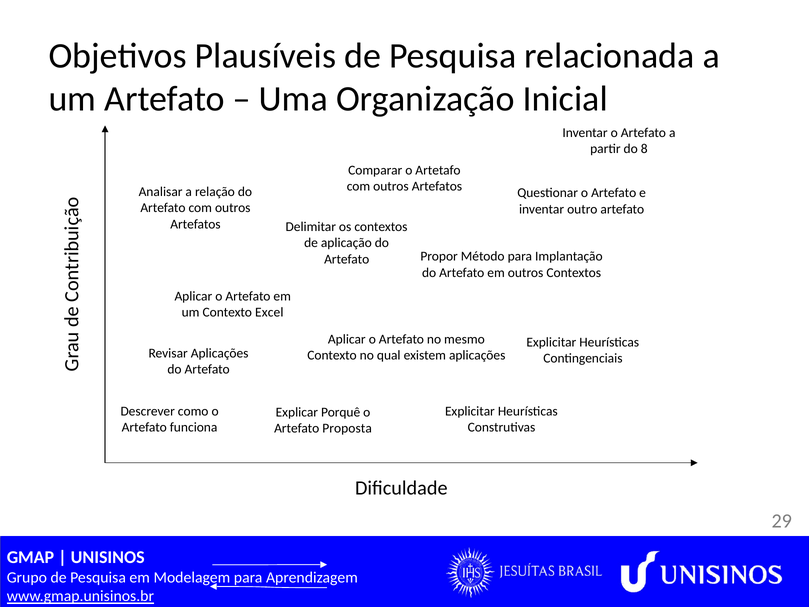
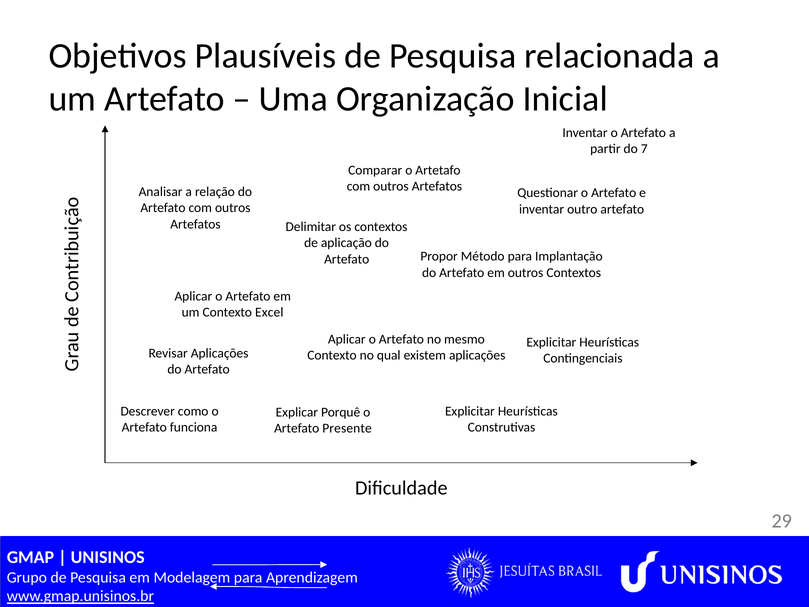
8: 8 -> 7
Proposta: Proposta -> Presente
